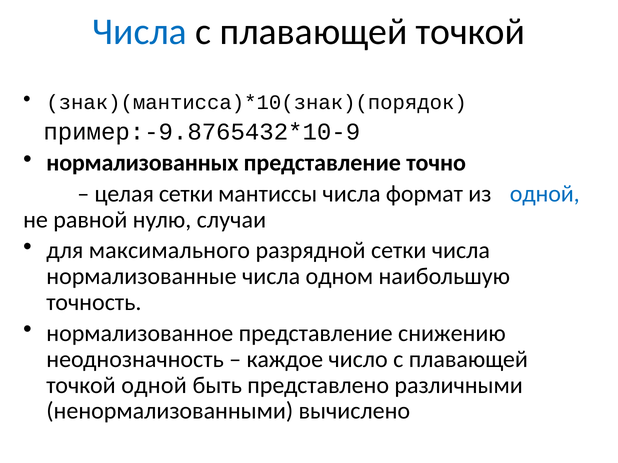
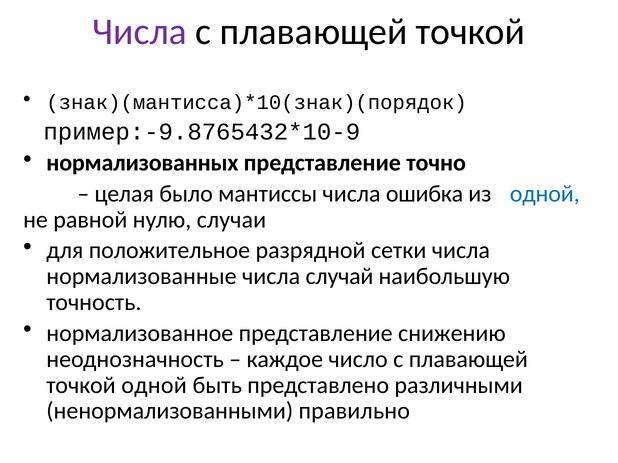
Числа at (140, 32) colour: blue -> purple
целая сетки: сетки -> было
формат: формат -> ошибка
максимального: максимального -> положительное
одном: одном -> случай
вычислено: вычислено -> правильно
